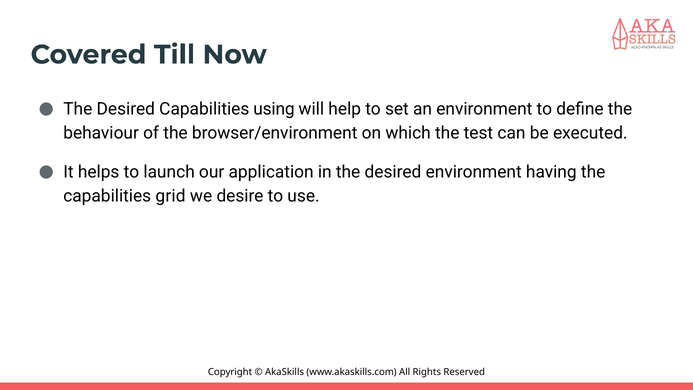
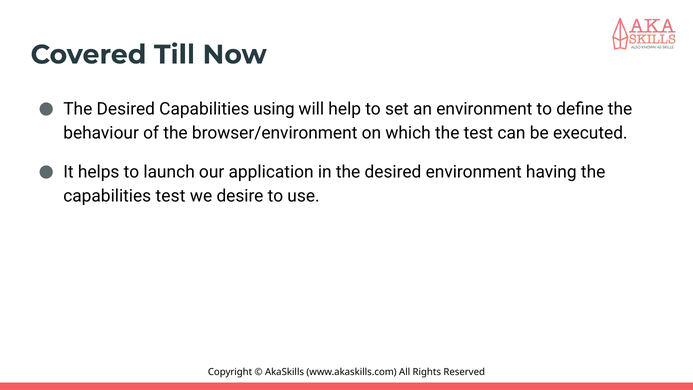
capabilities grid: grid -> test
